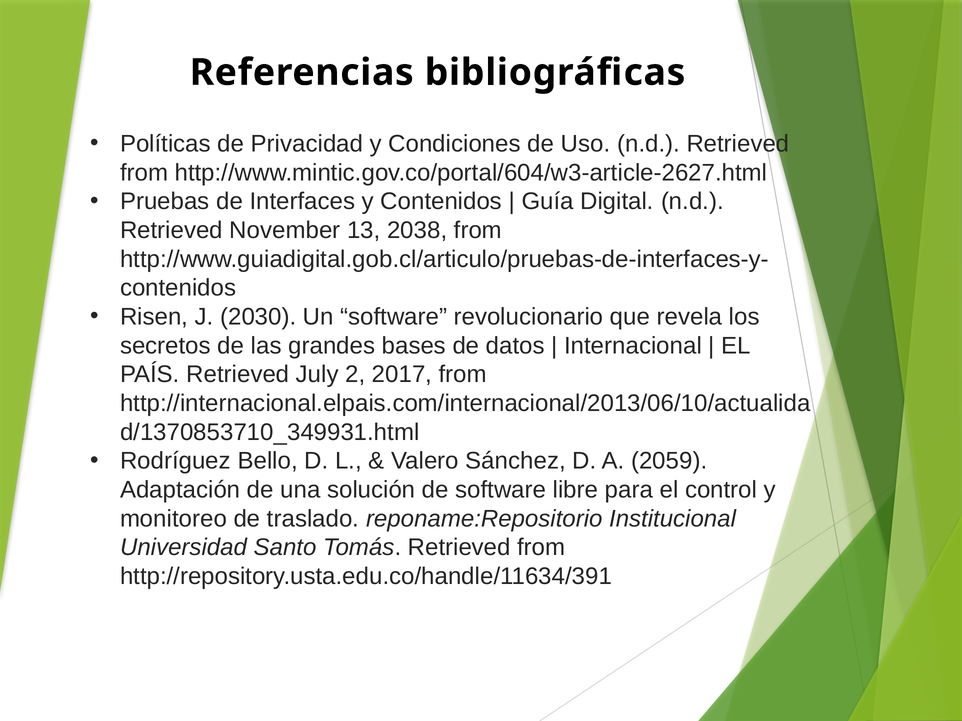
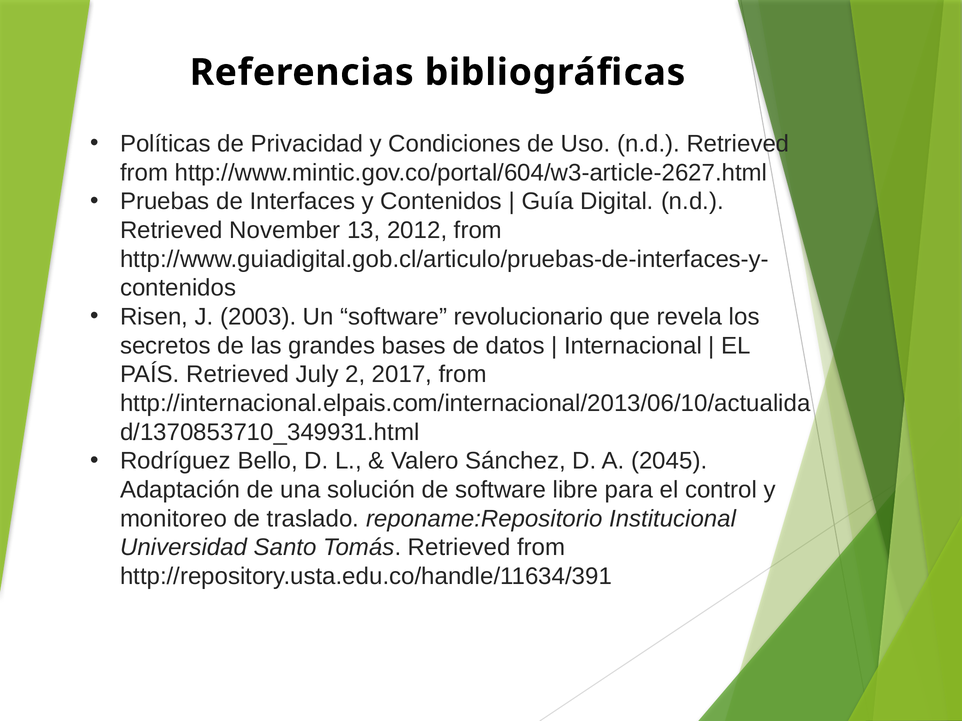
2038: 2038 -> 2012
2030: 2030 -> 2003
2059: 2059 -> 2045
